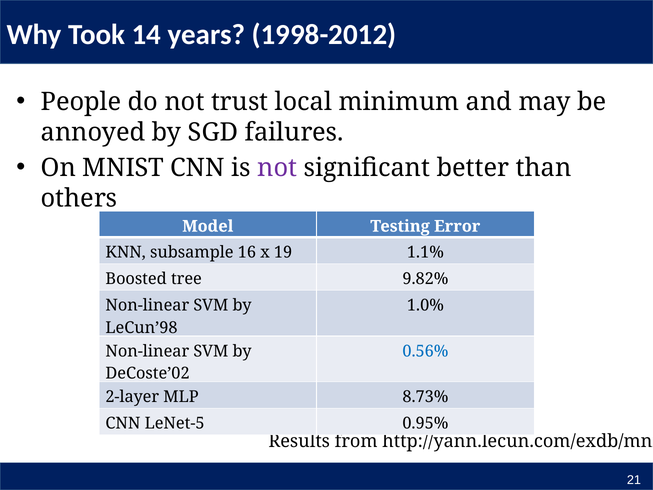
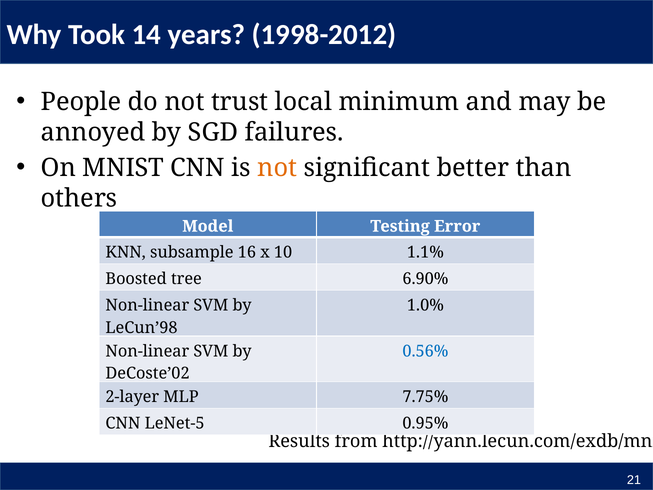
not at (277, 168) colour: purple -> orange
19: 19 -> 10
9.82%: 9.82% -> 6.90%
8.73%: 8.73% -> 7.75%
